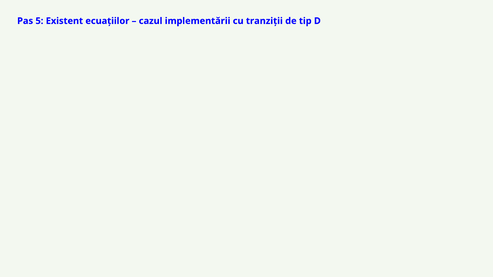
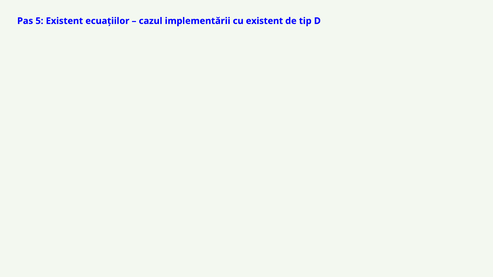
cu tranziții: tranziții -> existent
